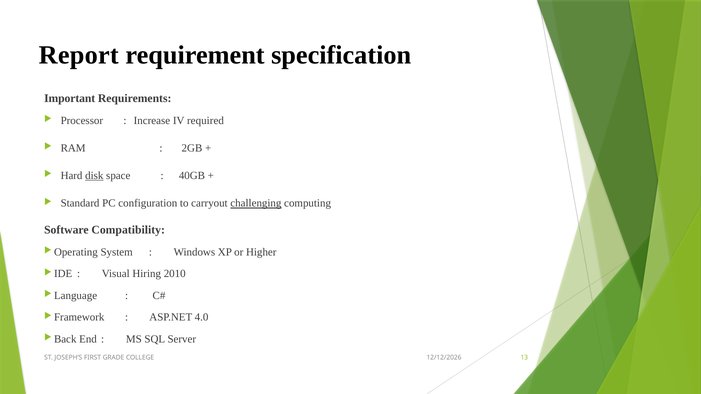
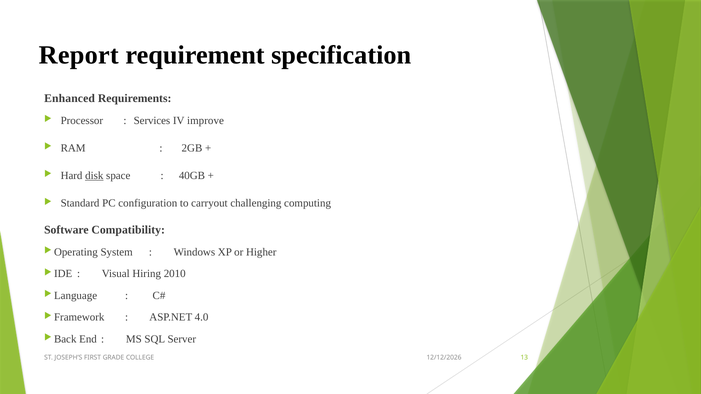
Important: Important -> Enhanced
Increase: Increase -> Services
required: required -> improve
challenging underline: present -> none
